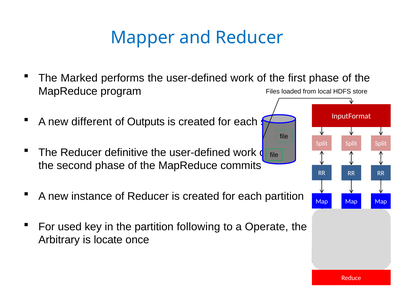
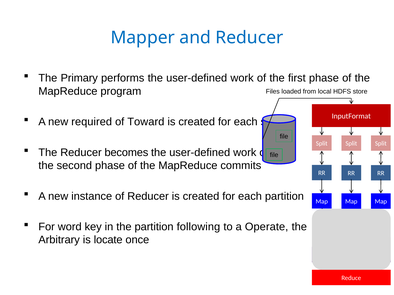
Marked: Marked -> Primary
different: different -> required
Outputs: Outputs -> Toward
definitive: definitive -> becomes
used: used -> word
